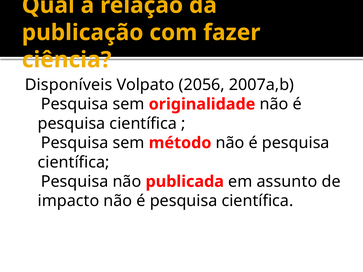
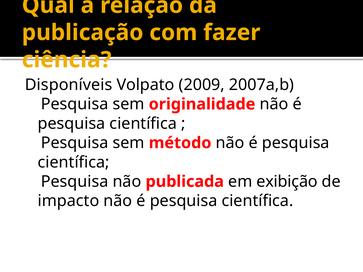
2056: 2056 -> 2009
assunto: assunto -> exibição
